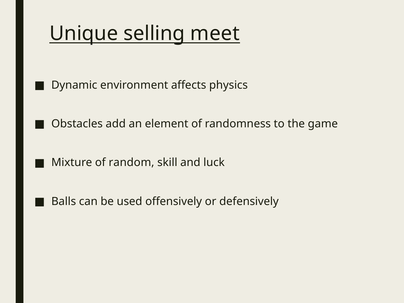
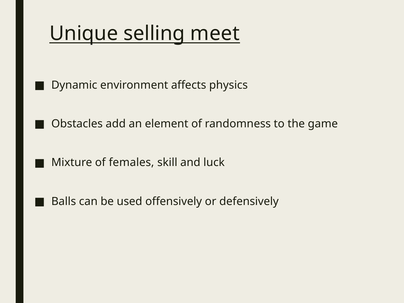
random: random -> females
